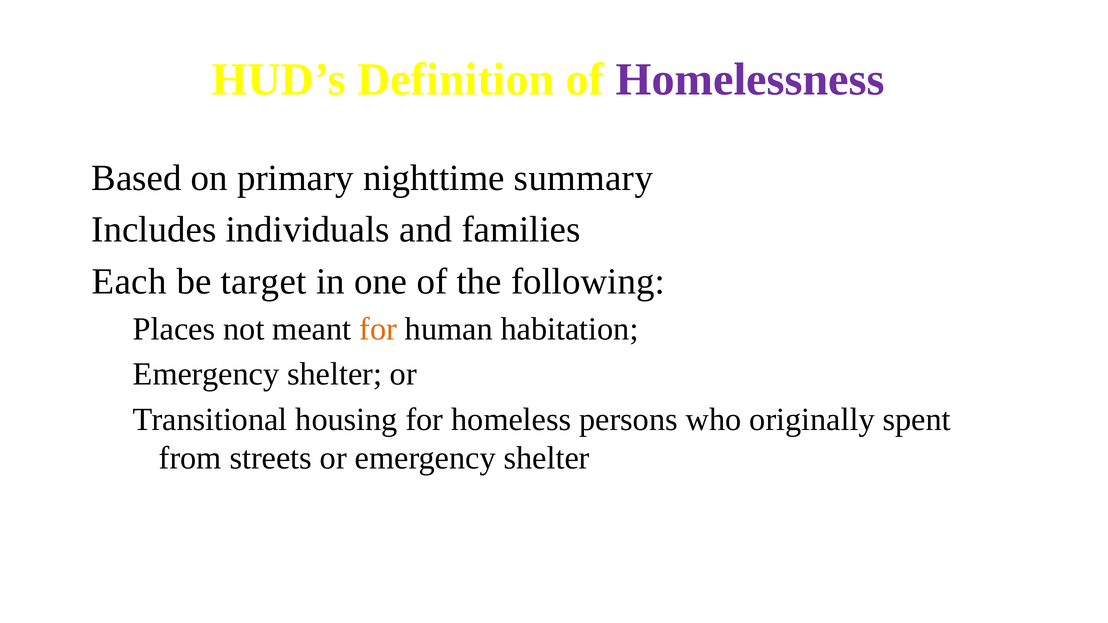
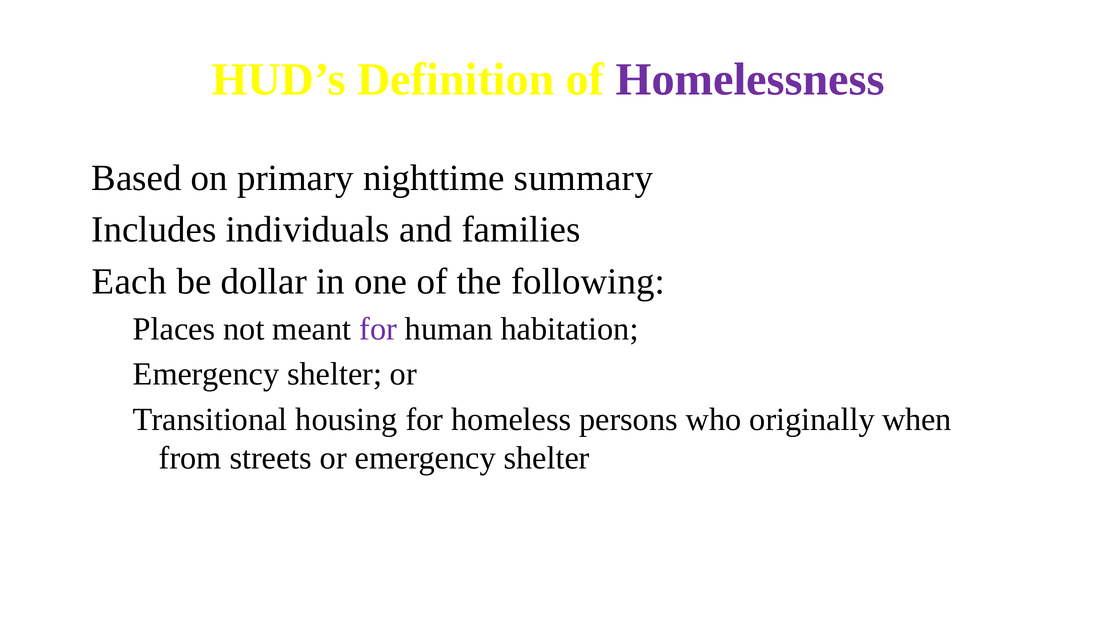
target: target -> dollar
for at (378, 329) colour: orange -> purple
spent: spent -> when
